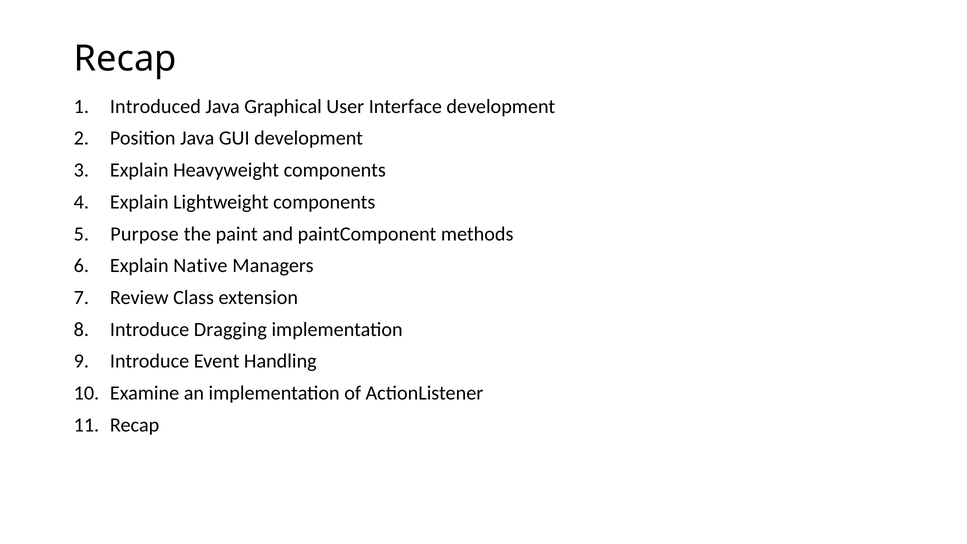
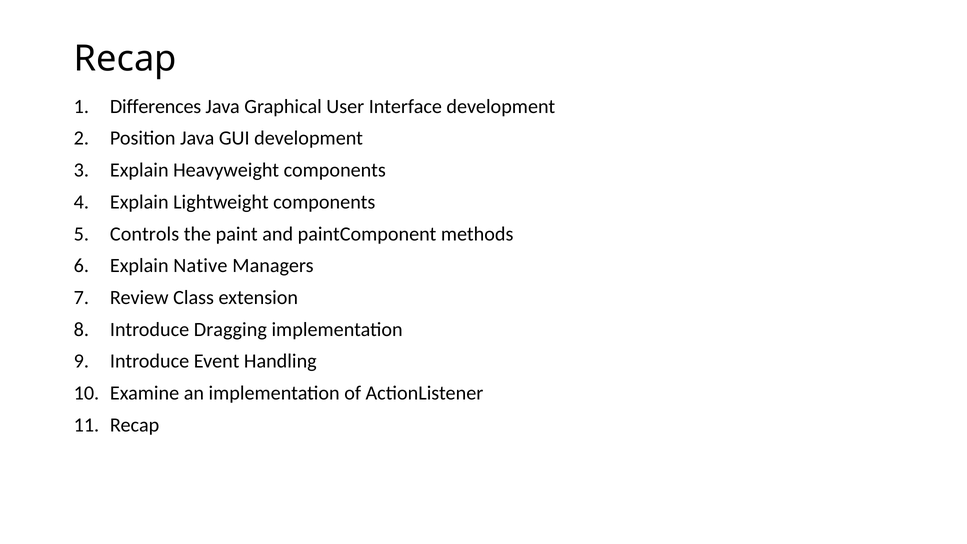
Introduced: Introduced -> Differences
Purpose: Purpose -> Controls
